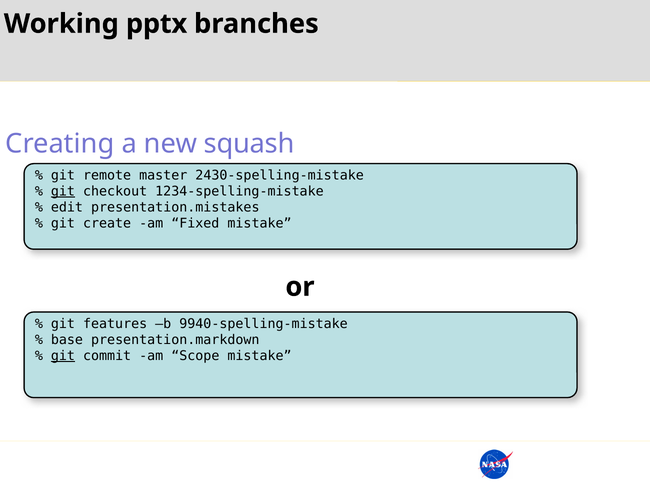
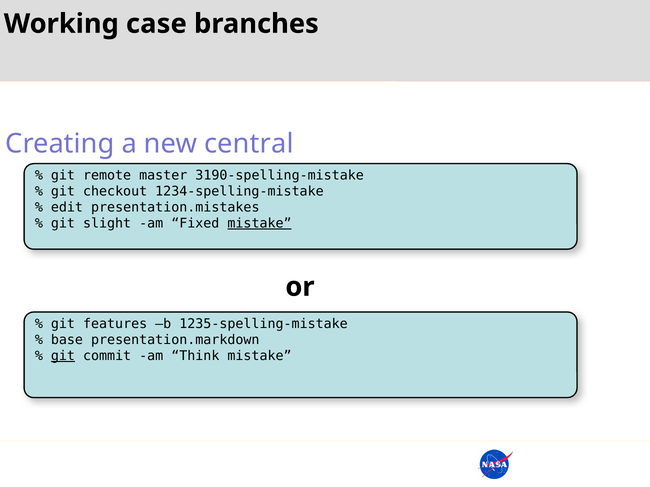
pptx: pptx -> case
squash: squash -> central
2430-spelling-mistake: 2430-spelling-mistake -> 3190-spelling-mistake
git at (63, 191) underline: present -> none
create: create -> slight
mistake at (260, 223) underline: none -> present
9940-spelling-mistake: 9940-spelling-mistake -> 1235-spelling-mistake
Scope: Scope -> Think
